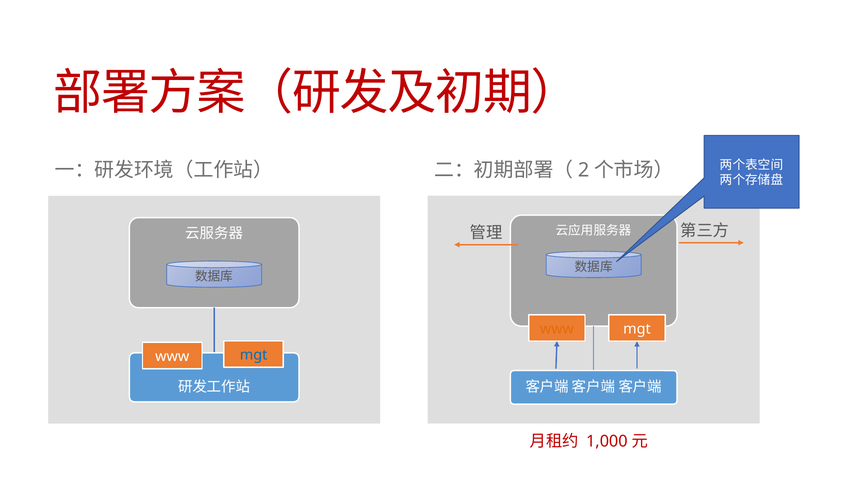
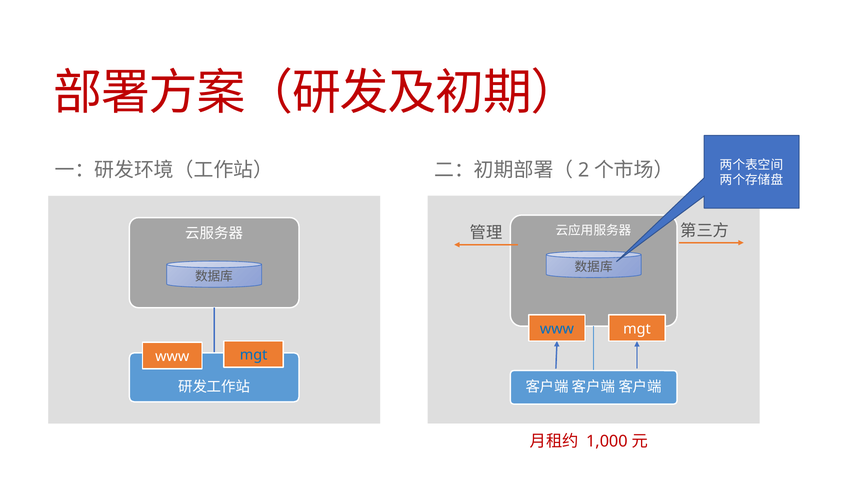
www at (557, 329) colour: orange -> blue
